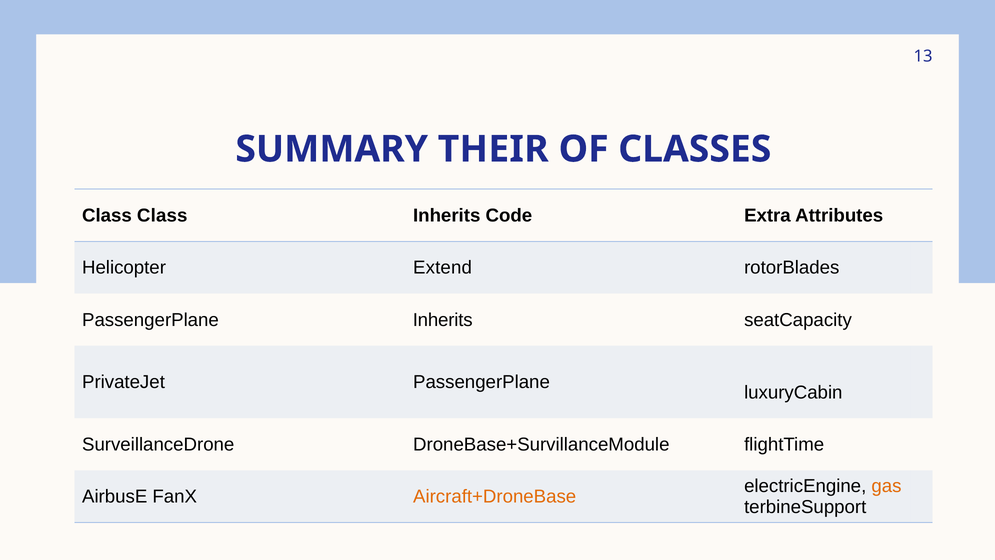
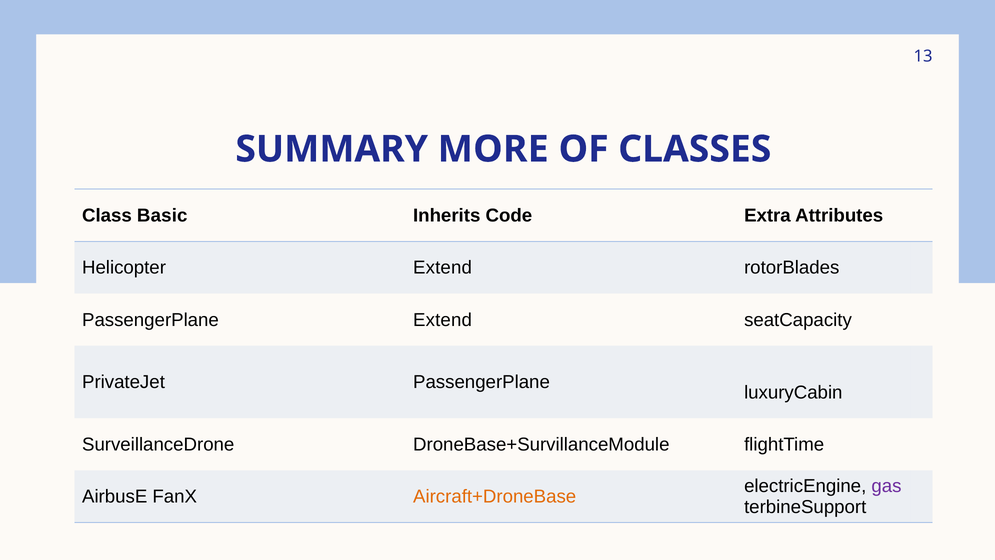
THEIR: THEIR -> MORE
Class Class: Class -> Basic
PassengerPlane Inherits: Inherits -> Extend
gas colour: orange -> purple
